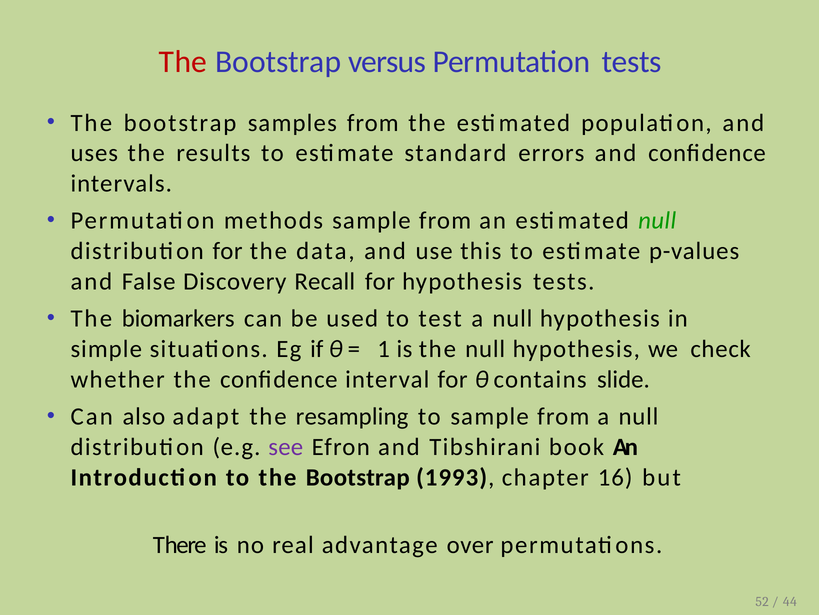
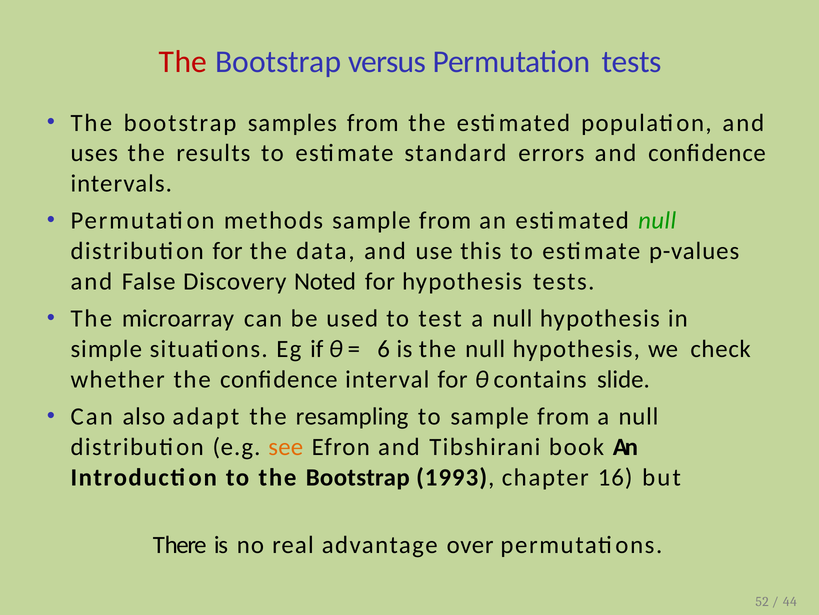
Recall: Recall -> Noted
biomarkers: biomarkers -> microarray
1: 1 -> 6
see colour: purple -> orange
